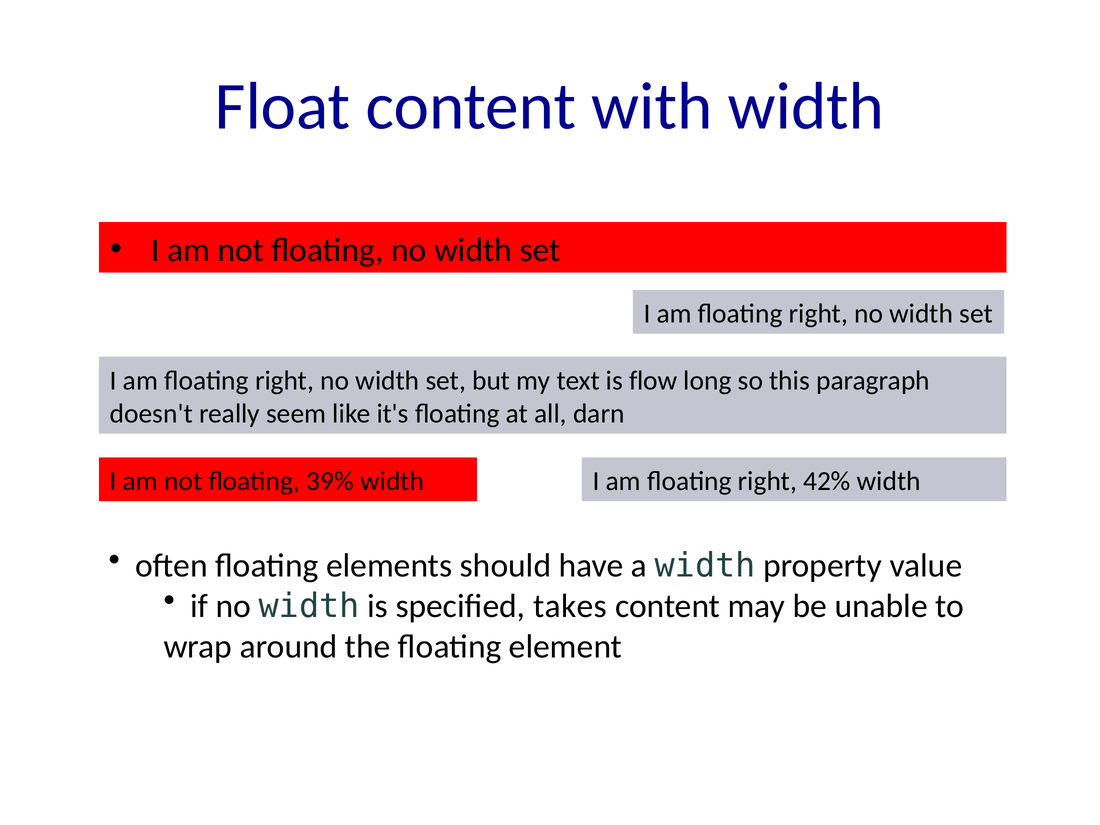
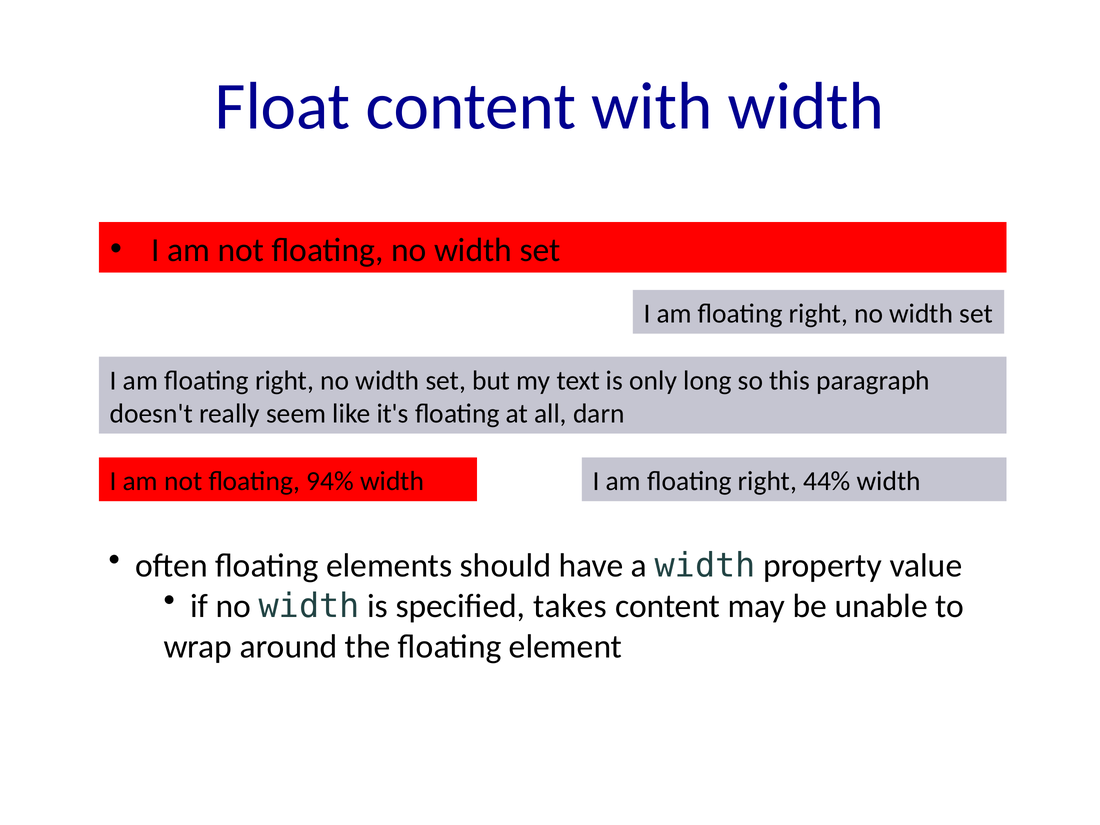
flow: flow -> only
39%: 39% -> 94%
42%: 42% -> 44%
